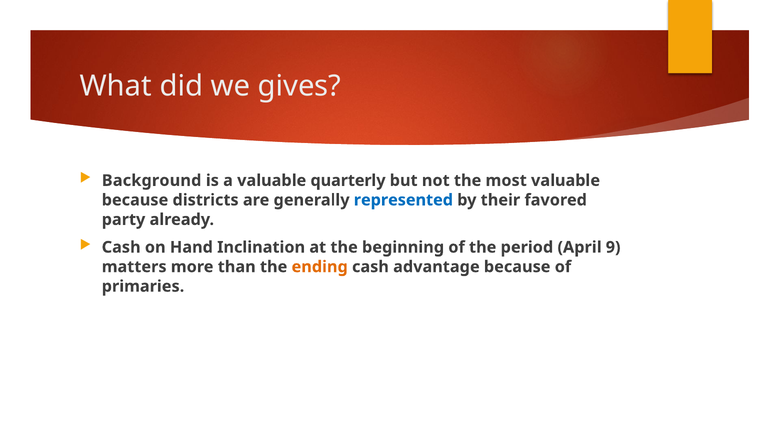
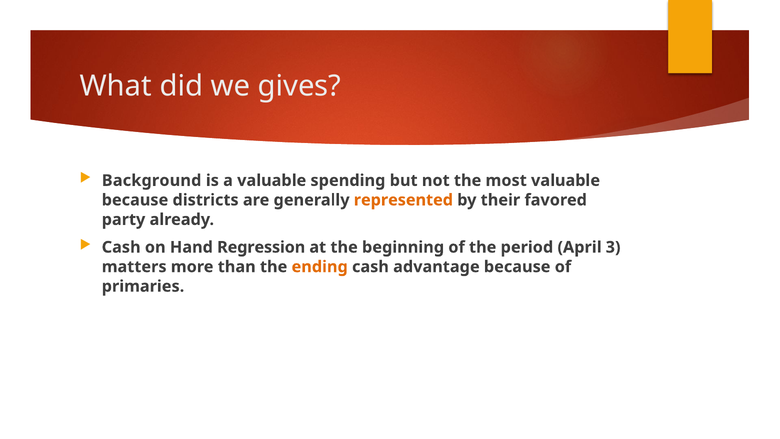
quarterly: quarterly -> spending
represented colour: blue -> orange
Inclination: Inclination -> Regression
9: 9 -> 3
